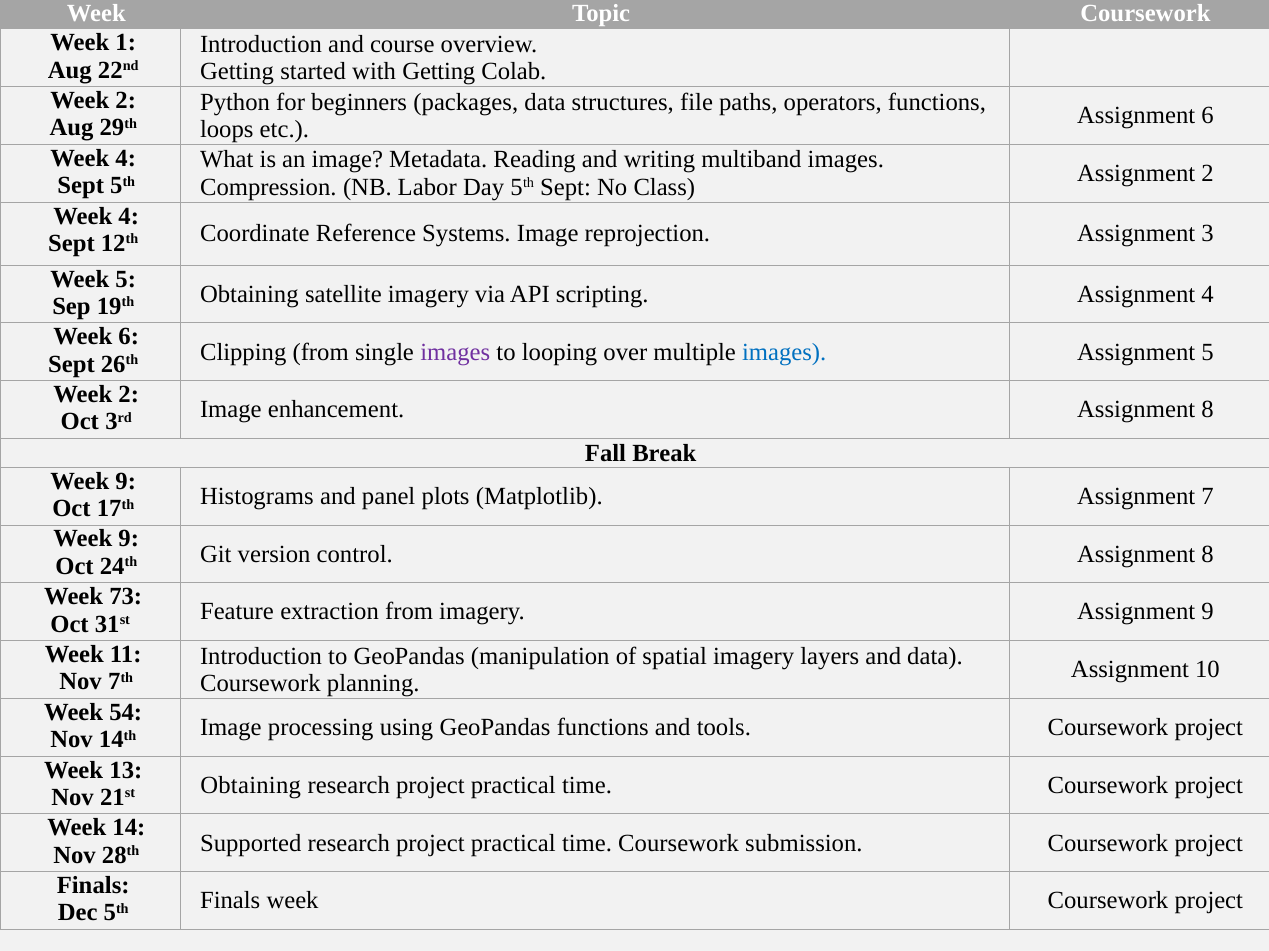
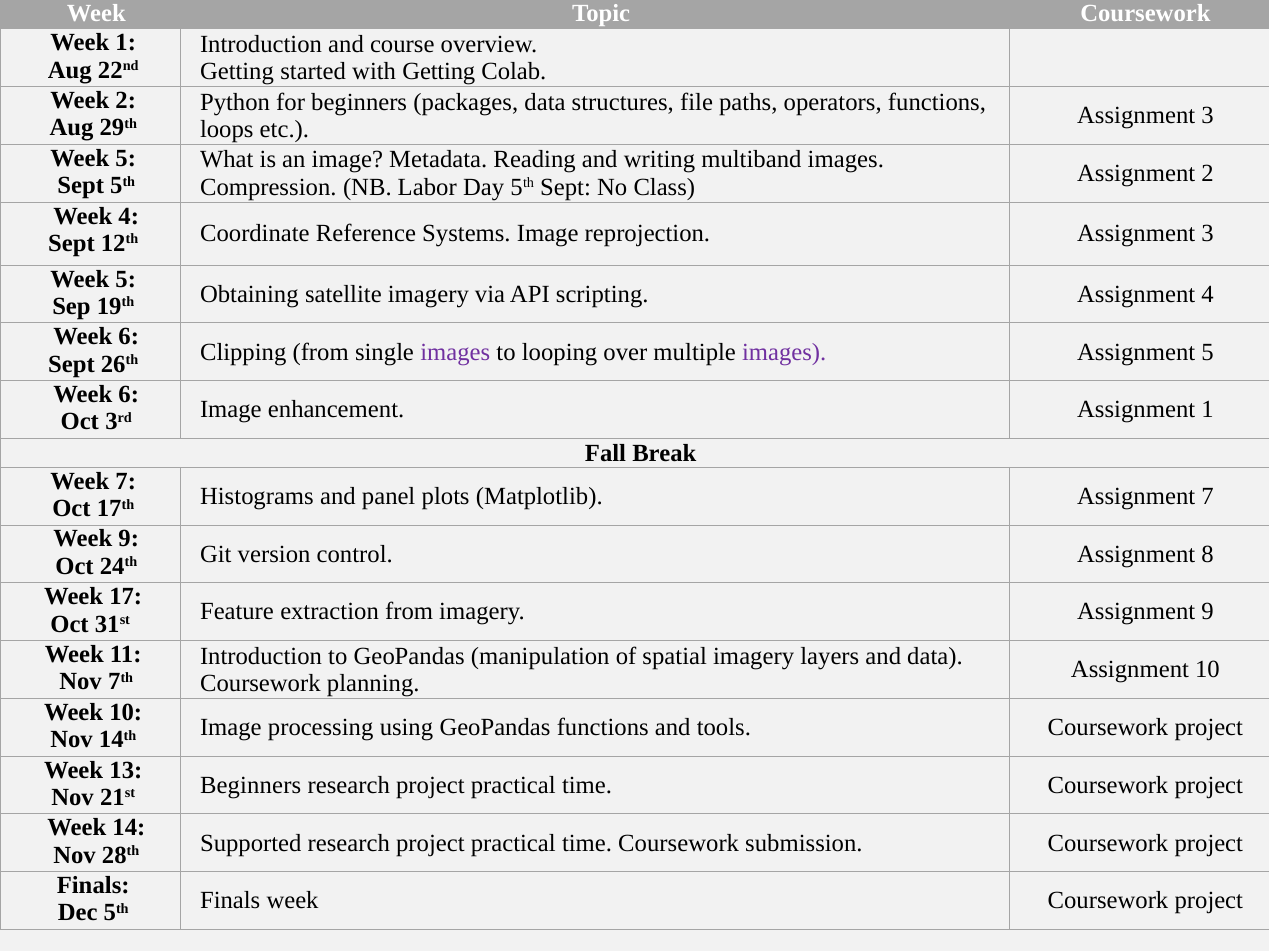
6 at (1208, 116): 6 -> 3
4 at (126, 158): 4 -> 5
images at (784, 352) colour: blue -> purple
2 at (129, 395): 2 -> 6
enhancement Assignment 8: 8 -> 1
9 at (126, 481): 9 -> 7
73: 73 -> 17
Week 54: 54 -> 10
21st Obtaining: Obtaining -> Beginners
